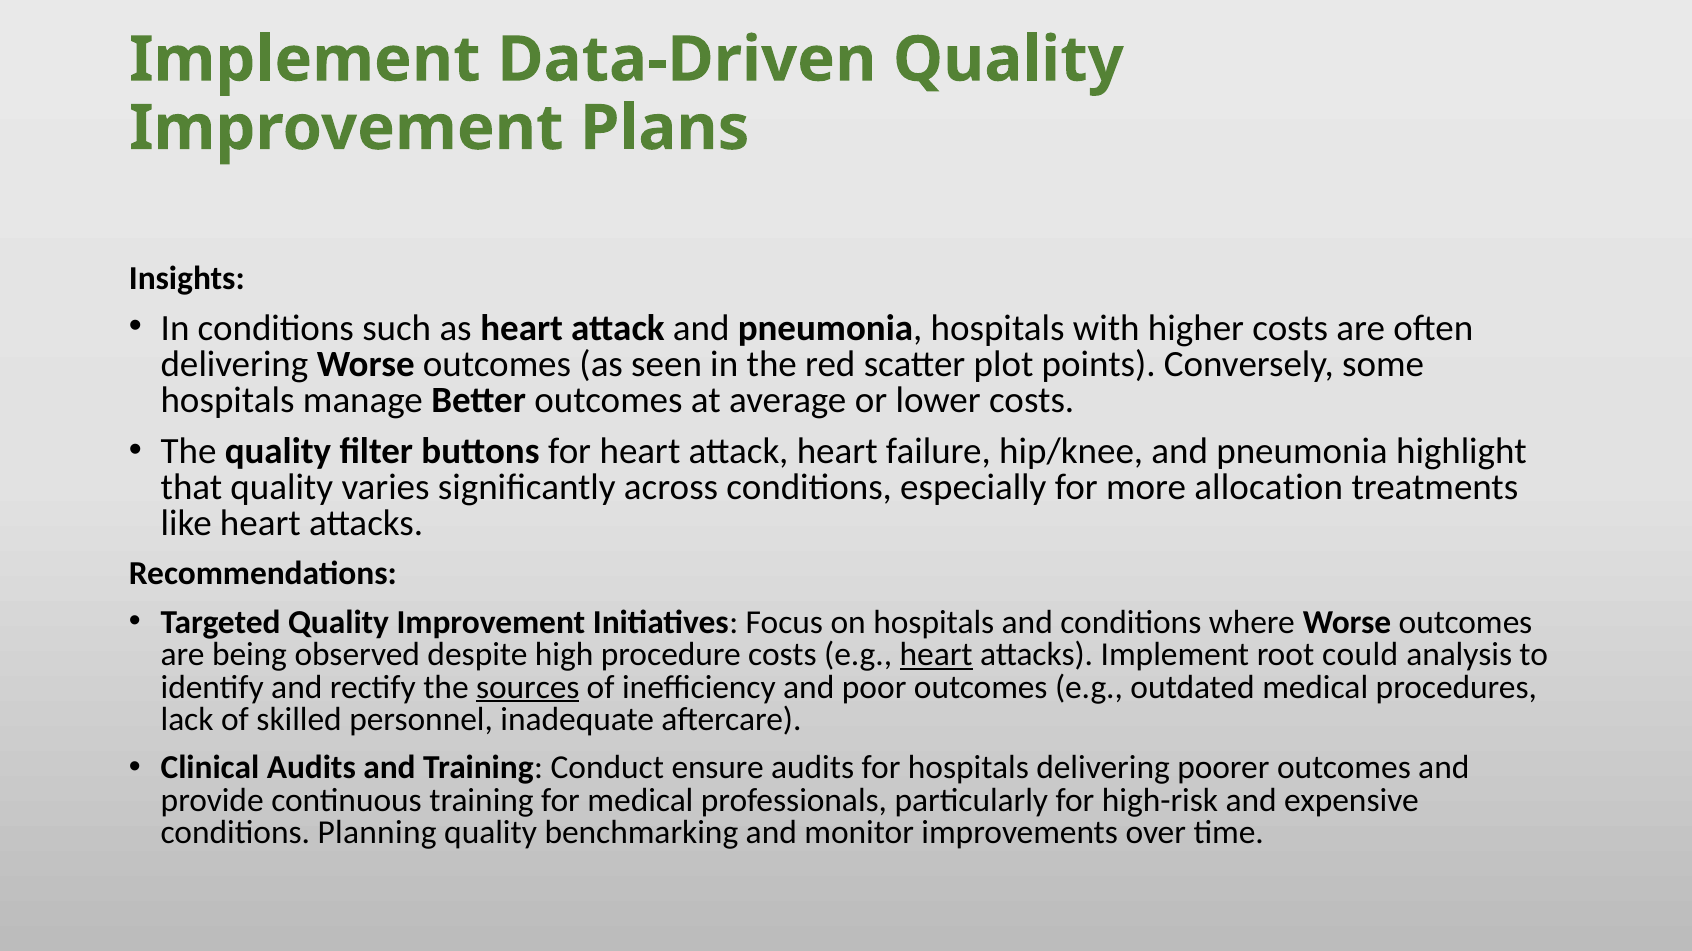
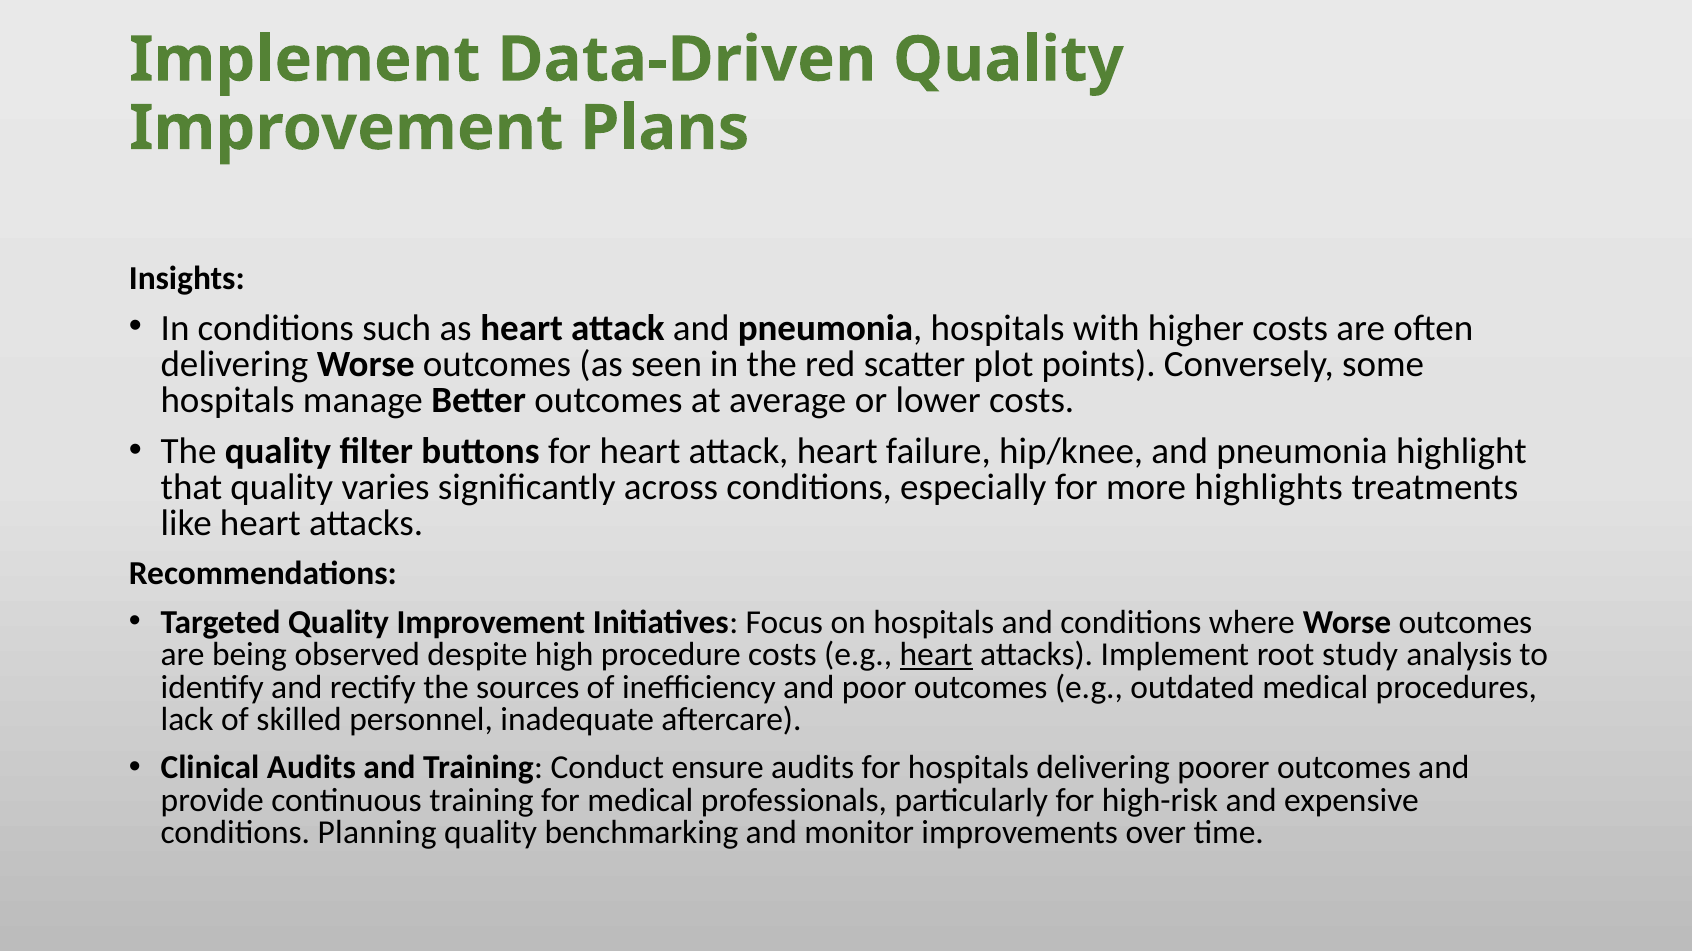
allocation: allocation -> highlights
could: could -> study
sources underline: present -> none
